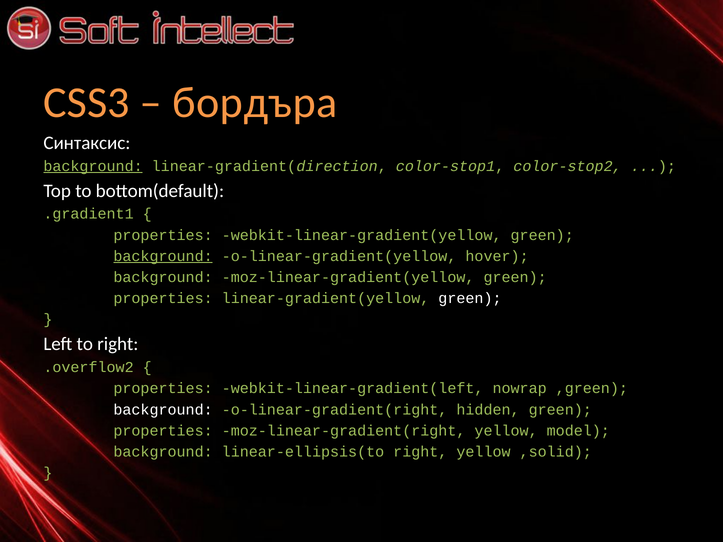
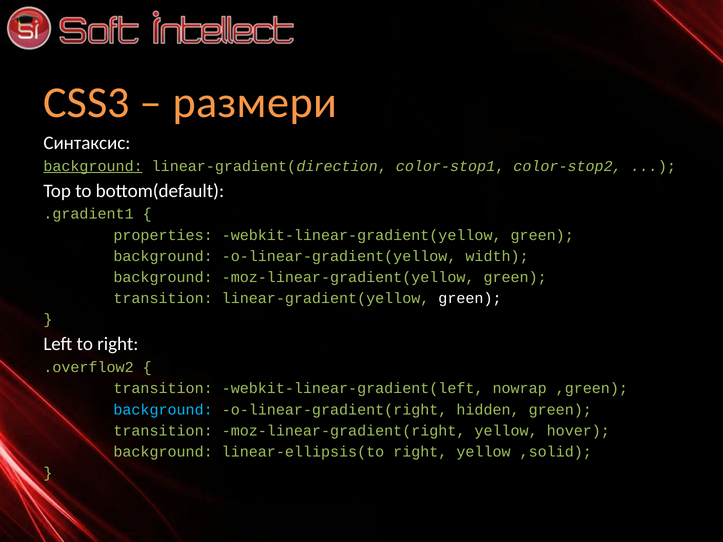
бордъра: бордъра -> размери
background at (163, 256) underline: present -> none
hover: hover -> width
properties at (163, 298): properties -> transition
properties at (163, 389): properties -> transition
background at (163, 410) colour: white -> light blue
properties at (163, 431): properties -> transition
model: model -> hover
